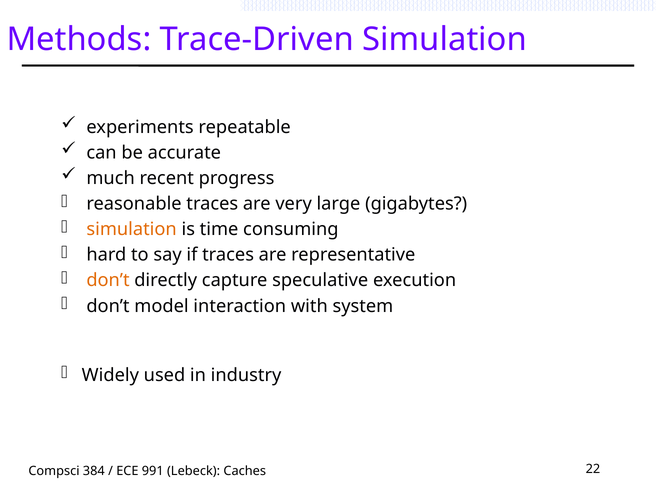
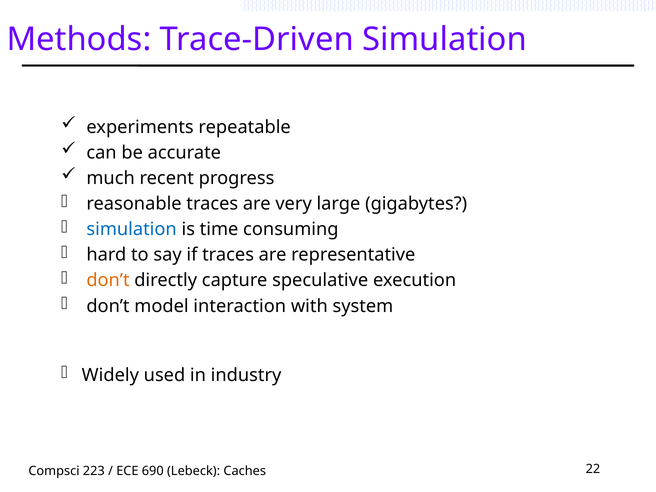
simulation at (132, 229) colour: orange -> blue
384: 384 -> 223
991: 991 -> 690
